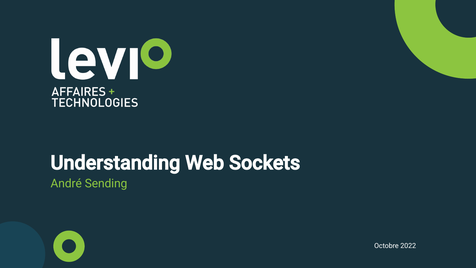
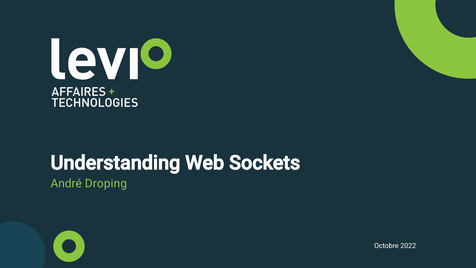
Sending: Sending -> Droping
